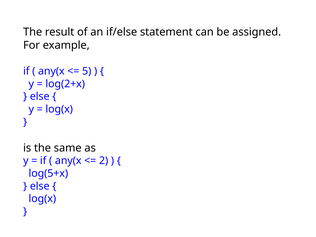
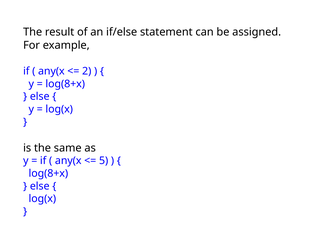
5: 5 -> 2
log(2+x at (65, 84): log(2+x -> log(8+x
2: 2 -> 5
log(5+x at (48, 173): log(5+x -> log(8+x
